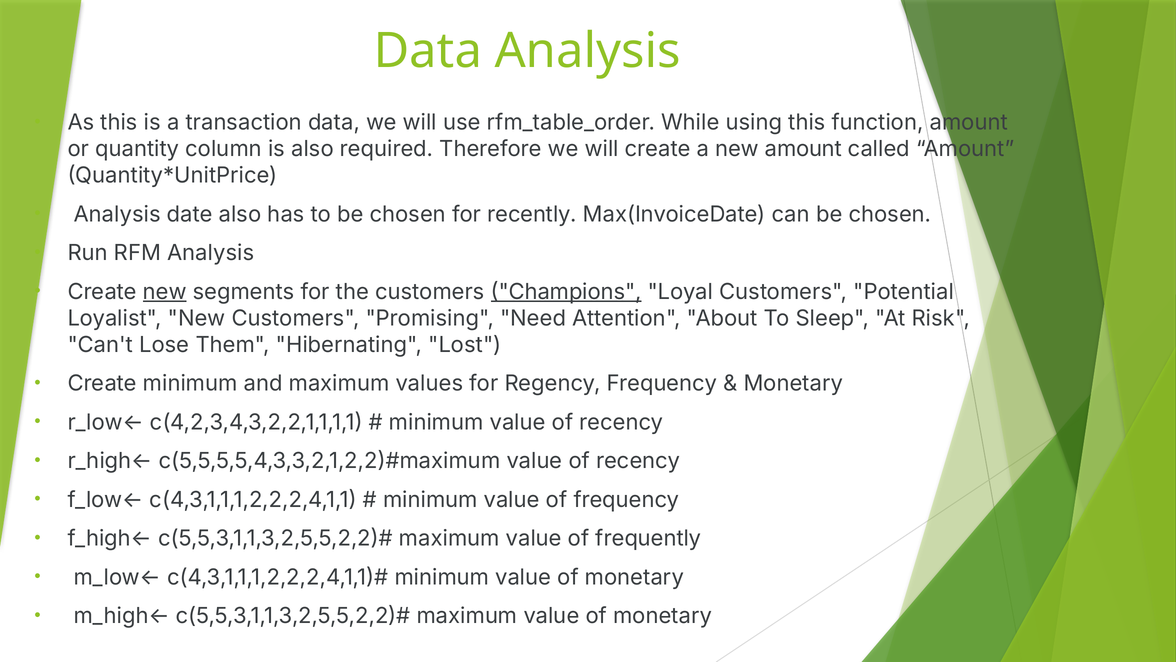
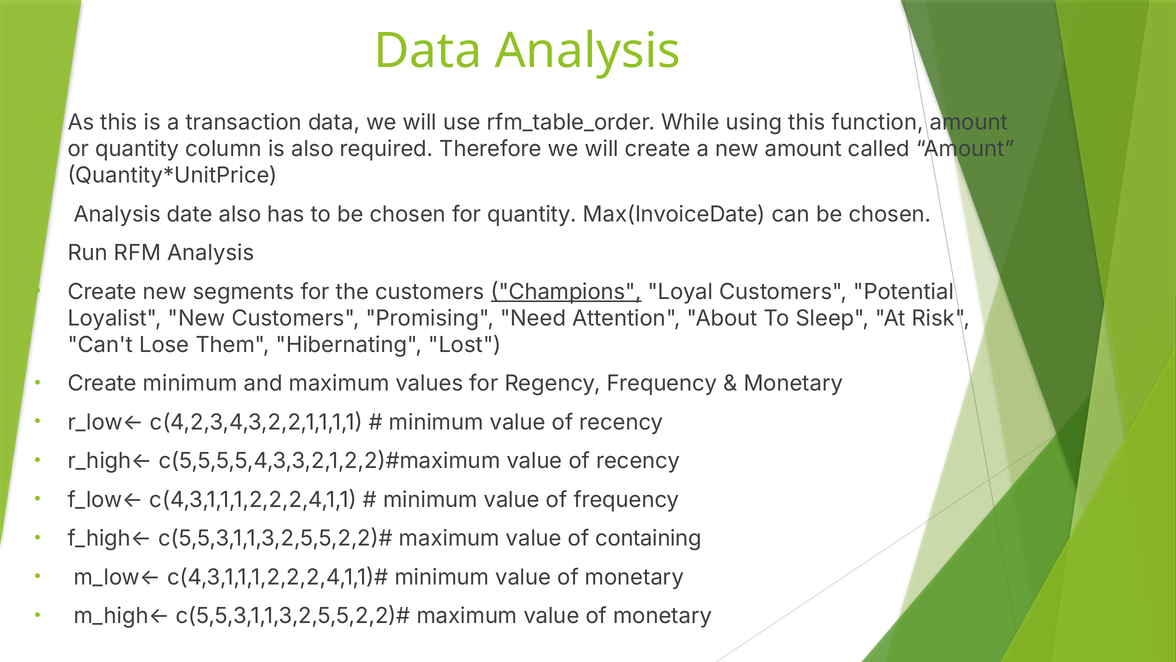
for recently: recently -> quantity
new at (165, 292) underline: present -> none
frequently: frequently -> containing
